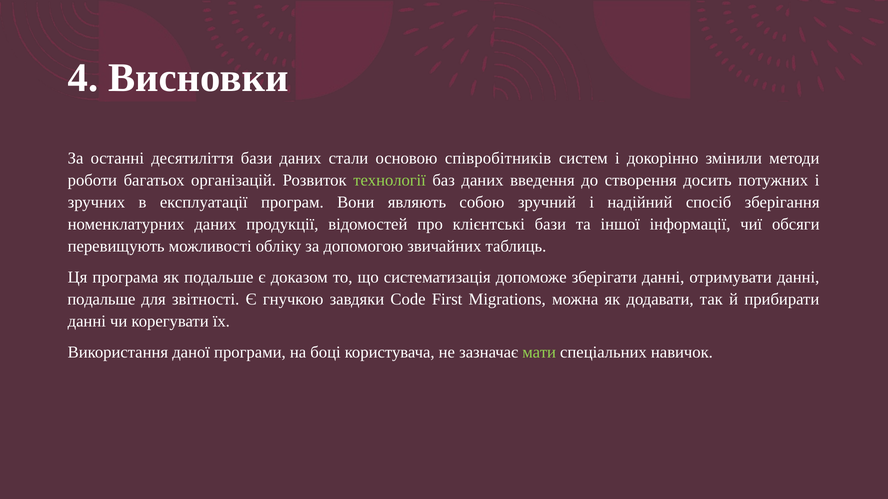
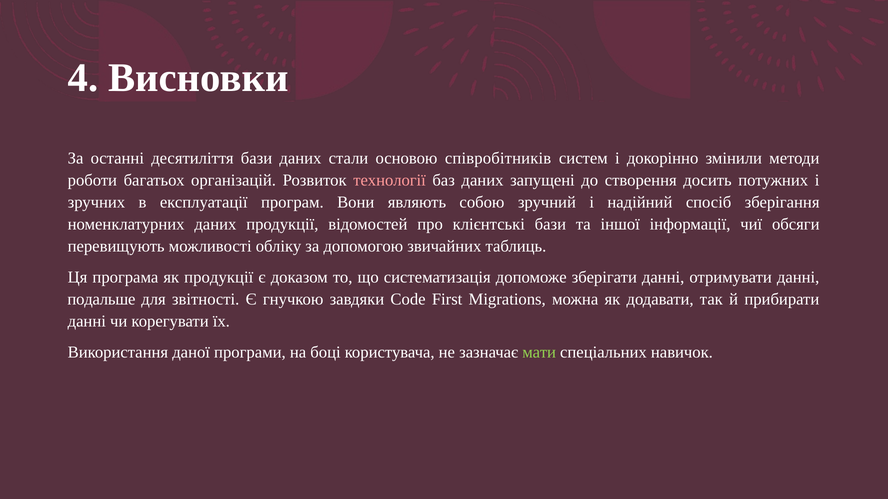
технології colour: light green -> pink
введення: введення -> запущені
як подальше: подальше -> продукції
